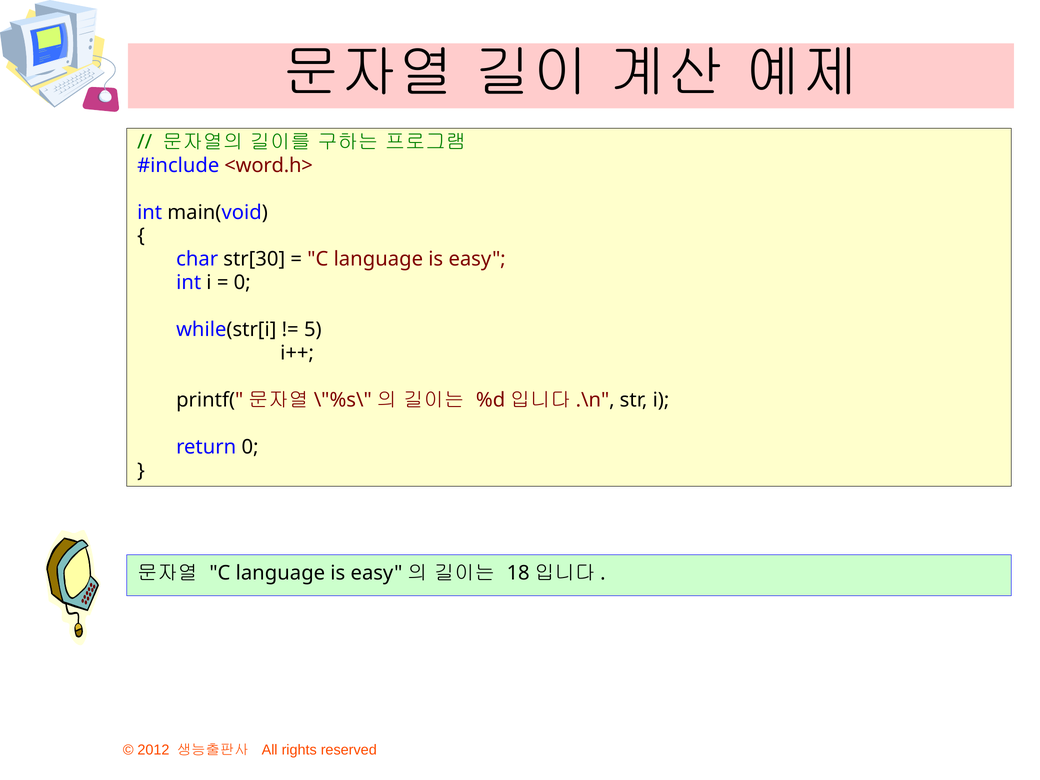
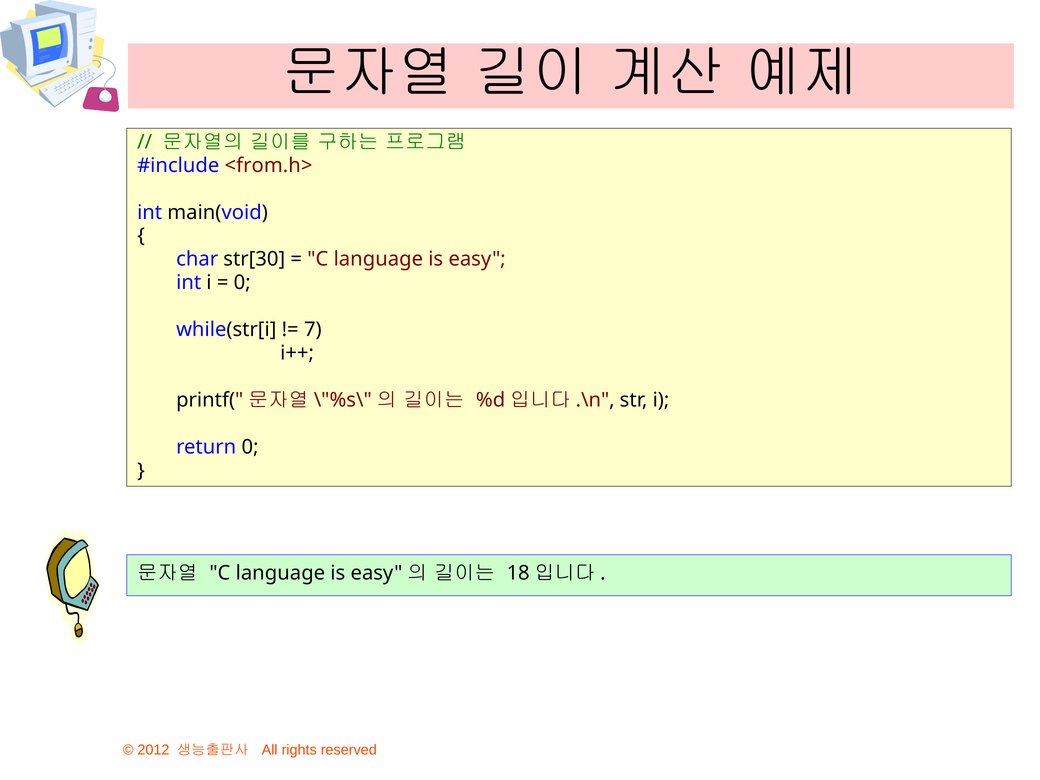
<word.h>: <word.h> -> <from.h>
5: 5 -> 7
